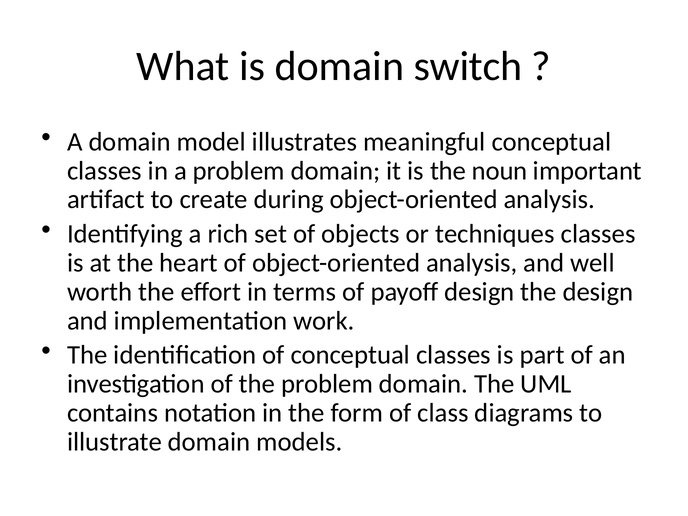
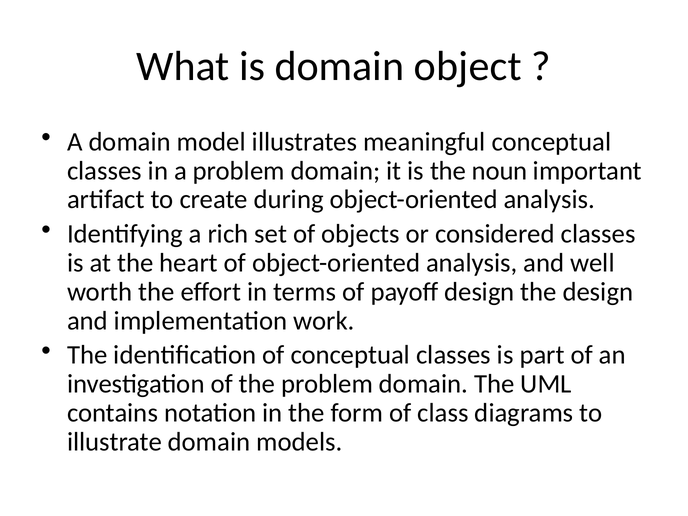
switch: switch -> object
techniques: techniques -> considered
